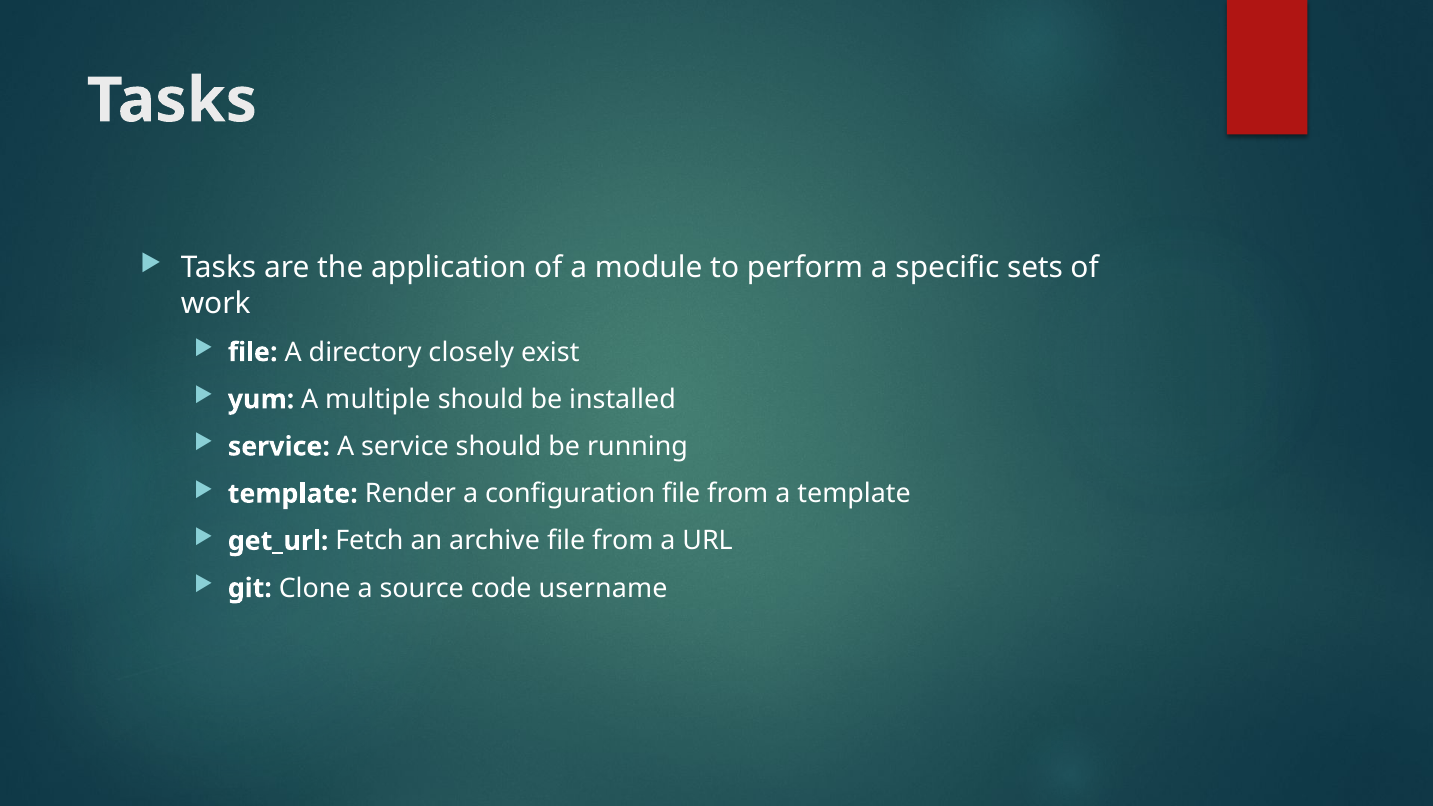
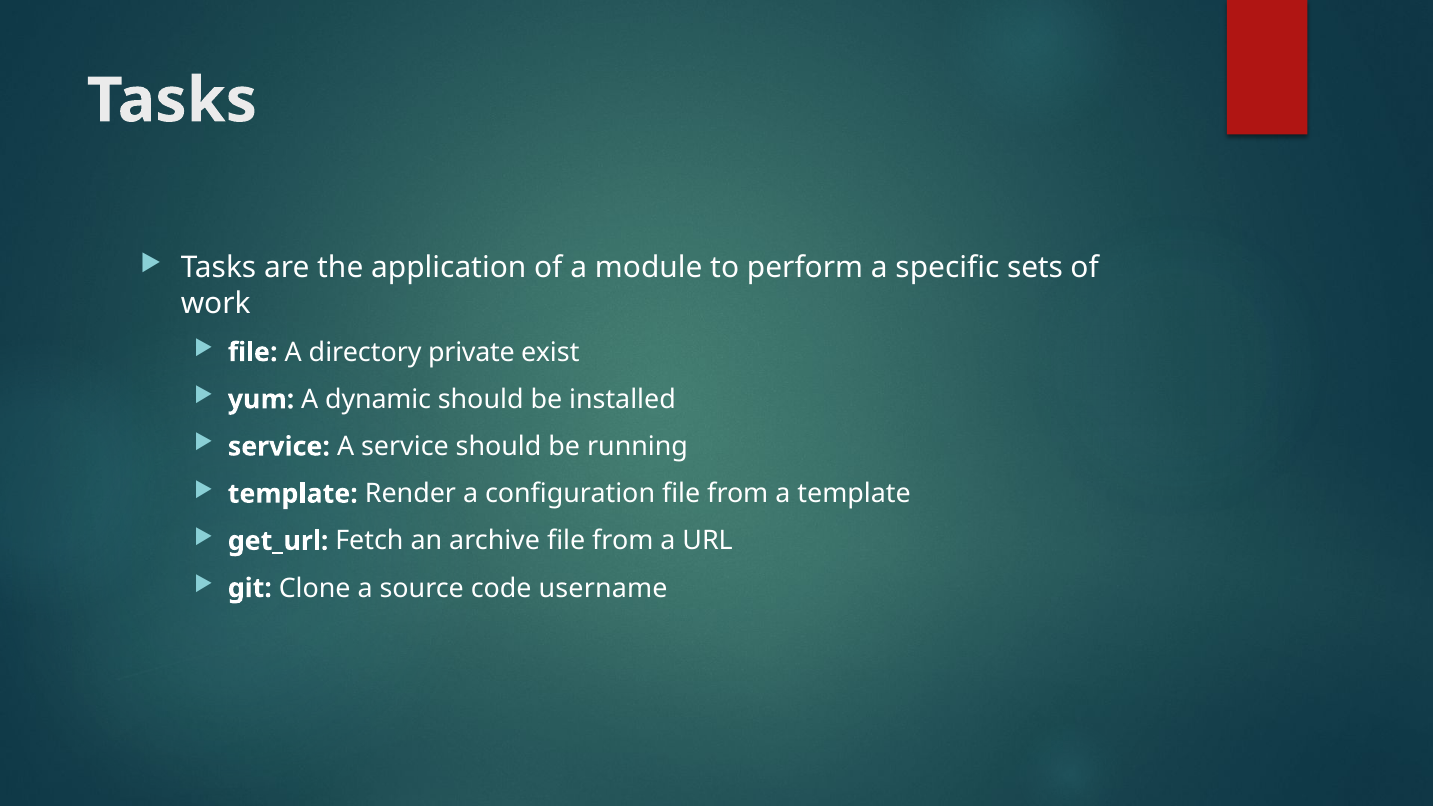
closely: closely -> private
multiple: multiple -> dynamic
